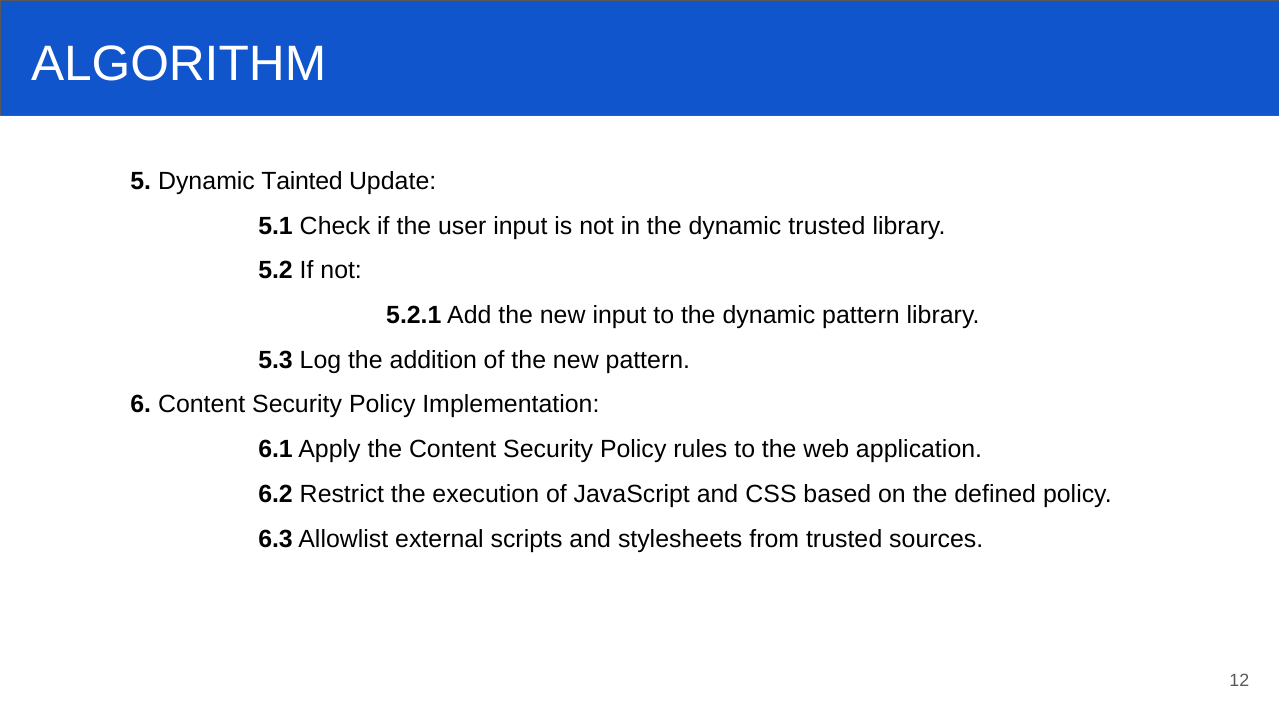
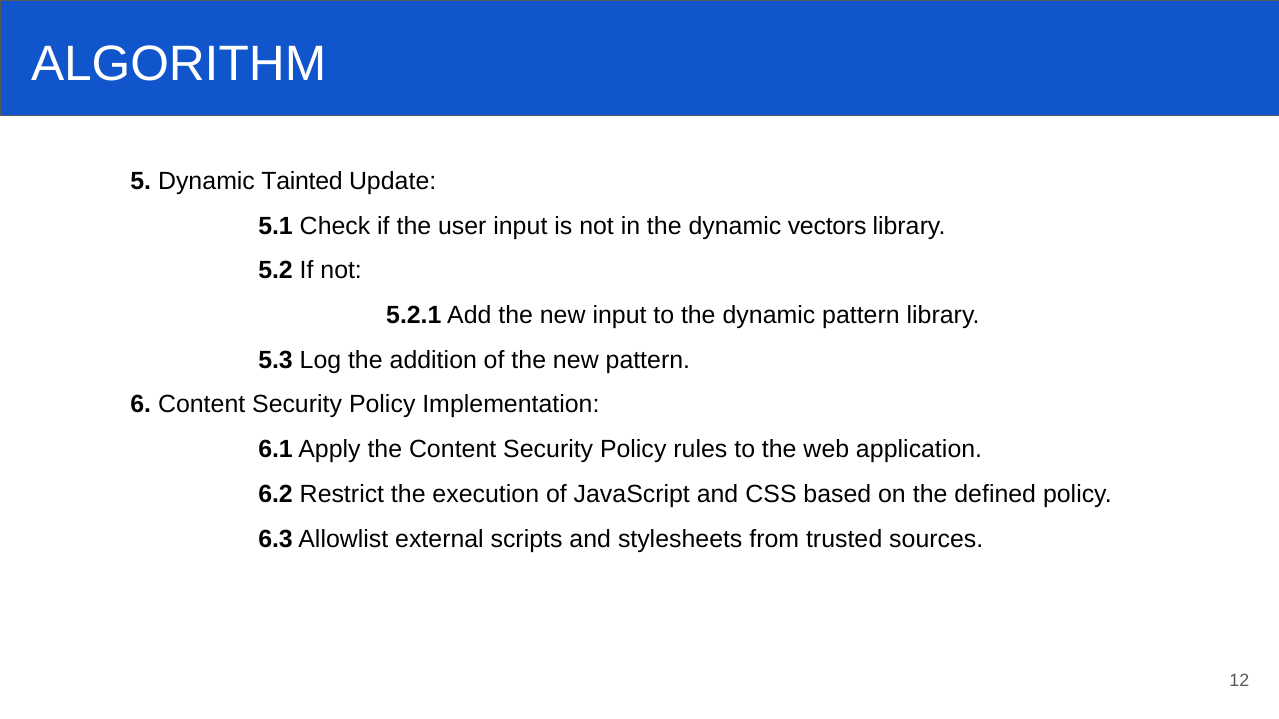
dynamic trusted: trusted -> vectors
